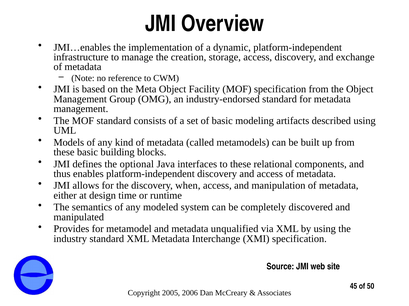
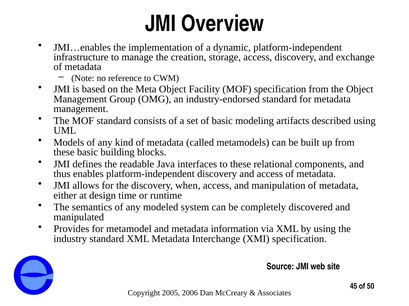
optional: optional -> readable
unqualified: unqualified -> information
